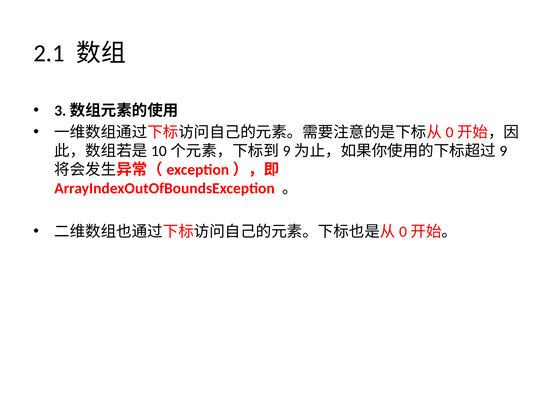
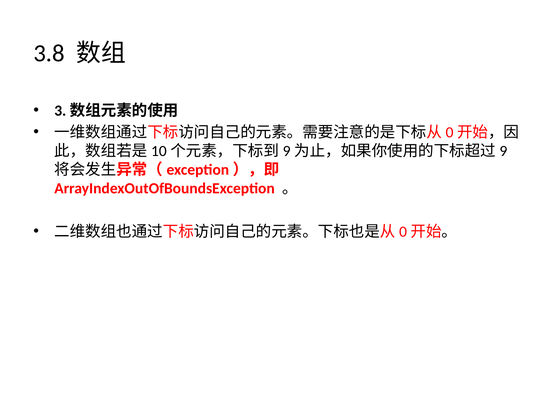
2.1: 2.1 -> 3.8
